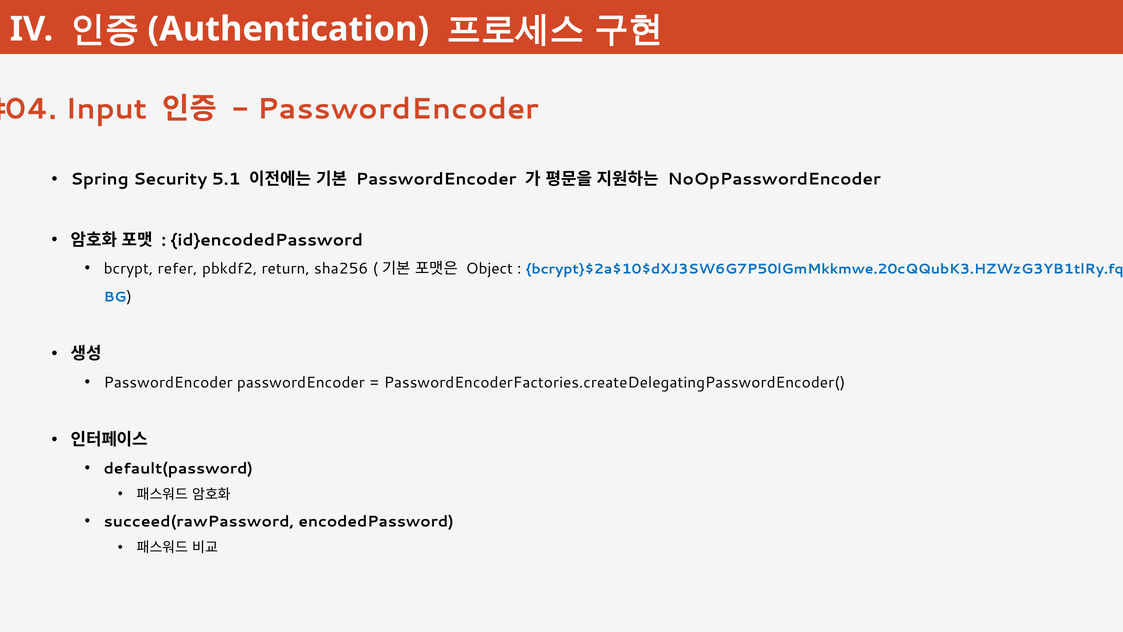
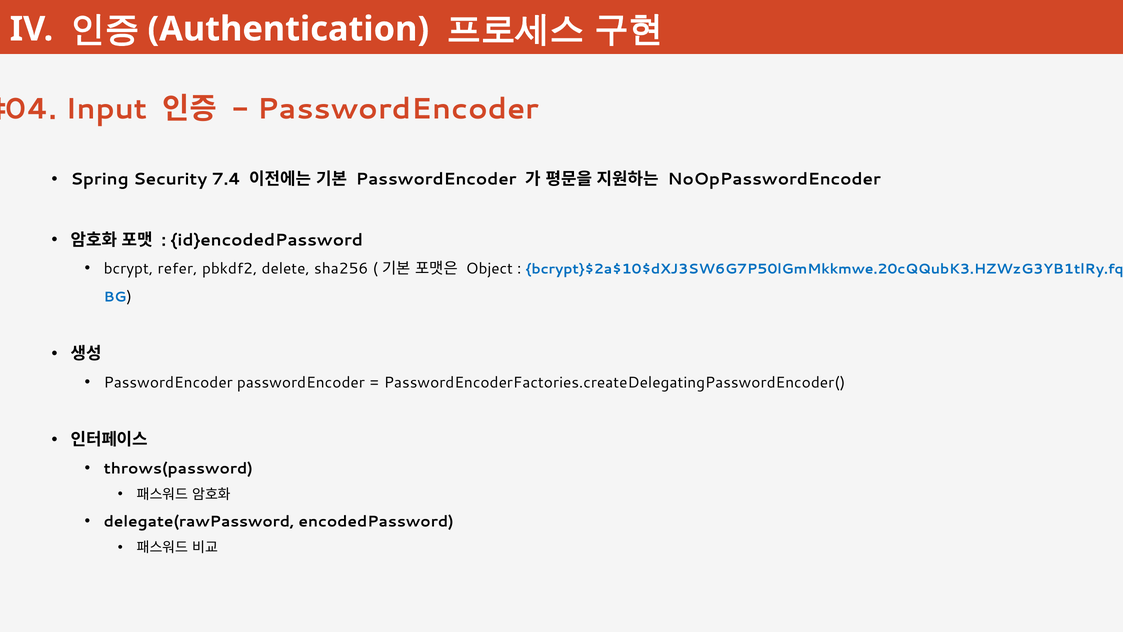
5.1: 5.1 -> 7.4
return: return -> delete
default(password: default(password -> throws(password
succeed(rawPassword: succeed(rawPassword -> delegate(rawPassword
